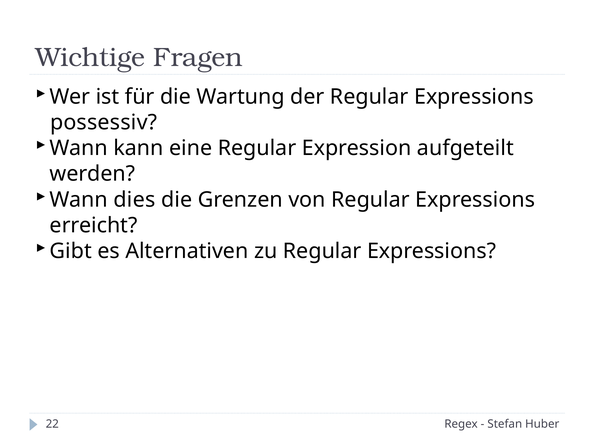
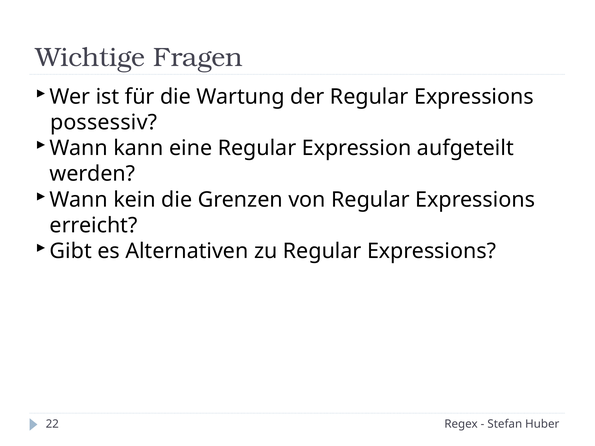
dies: dies -> kein
